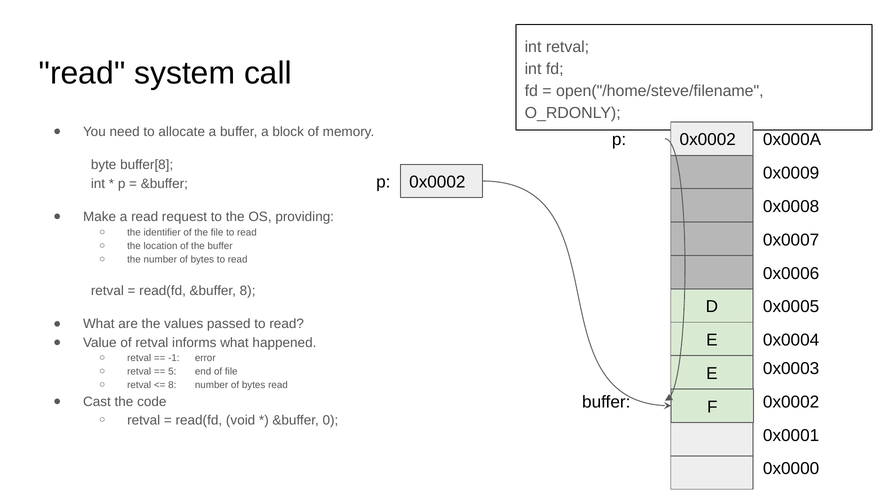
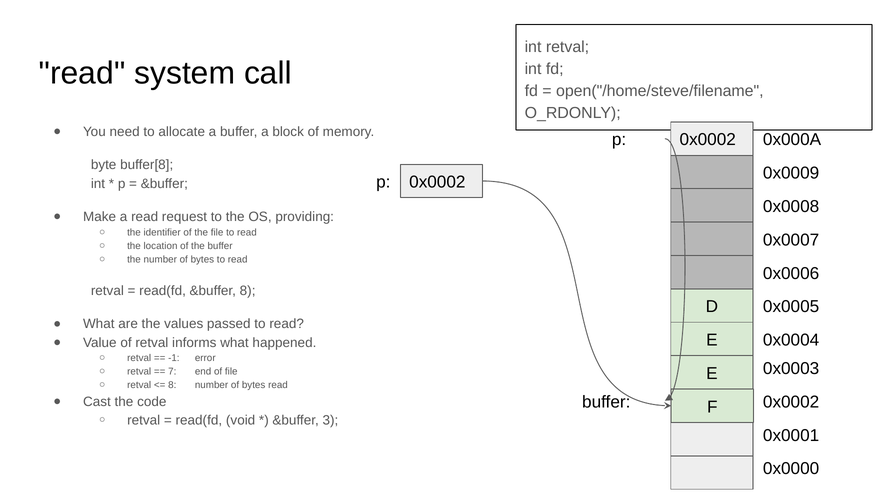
5: 5 -> 7
0: 0 -> 3
